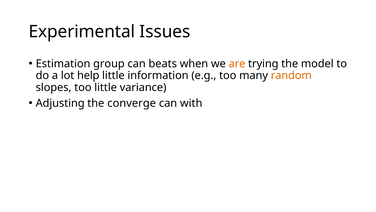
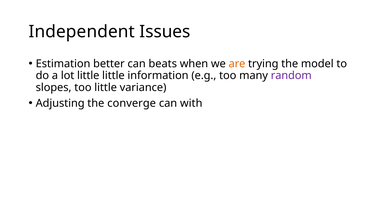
Experimental: Experimental -> Independent
group: group -> better
lot help: help -> little
random colour: orange -> purple
